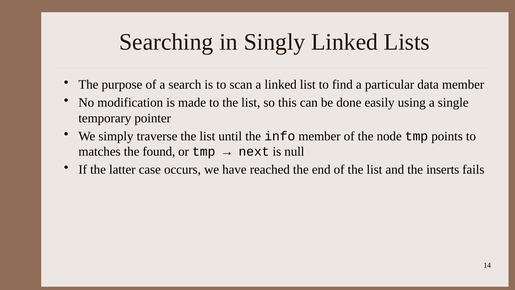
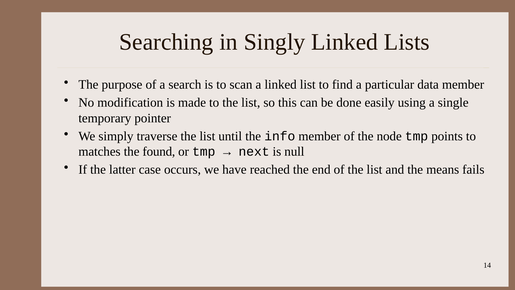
inserts: inserts -> means
